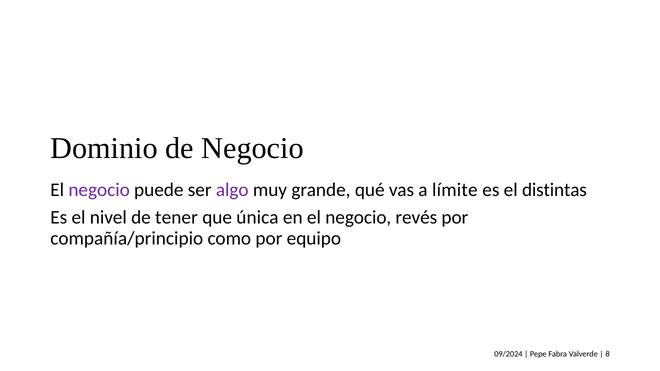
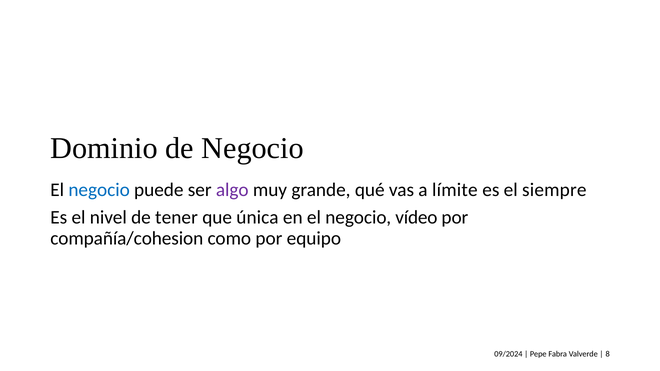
negocio at (99, 190) colour: purple -> blue
distintas: distintas -> siempre
revés: revés -> vídeo
compañía/principio: compañía/principio -> compañía/cohesion
